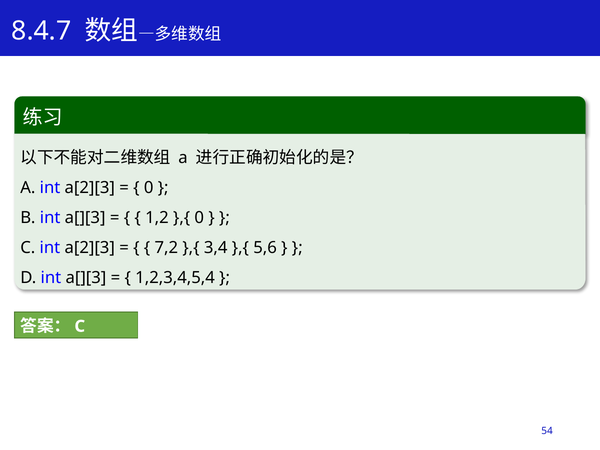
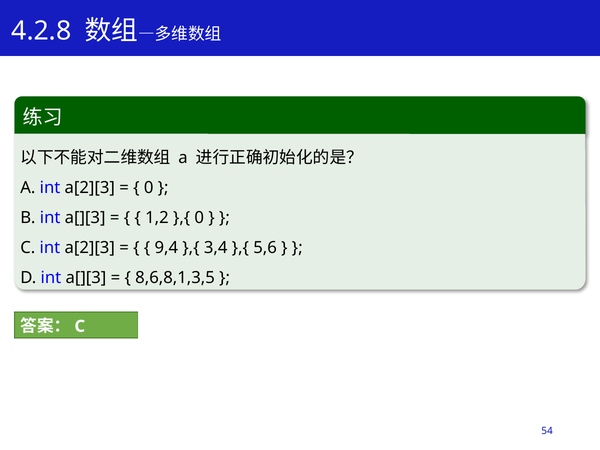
8.4.7: 8.4.7 -> 4.2.8
7,2: 7,2 -> 9,4
1,2,3,4,5,4: 1,2,3,4,5,4 -> 8,6,8,1,3,5
